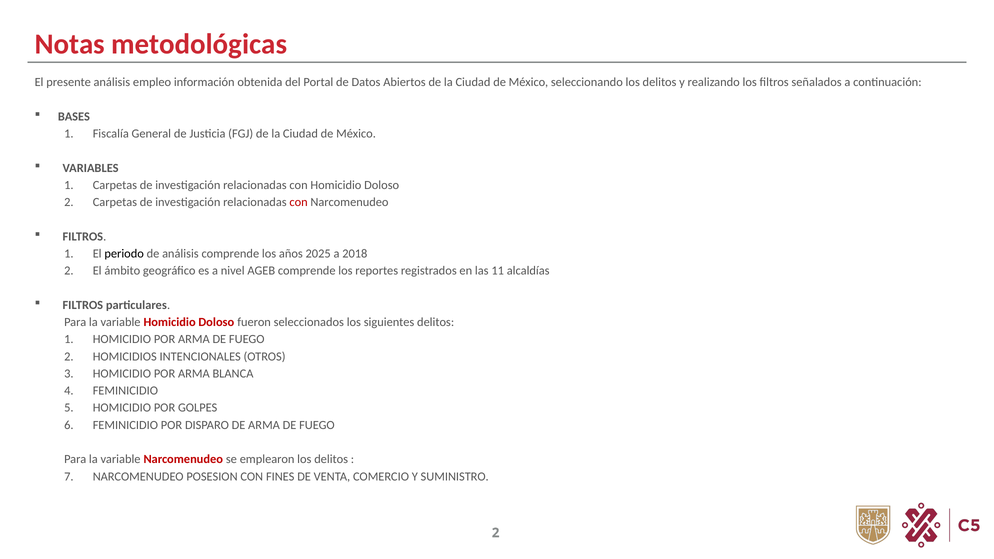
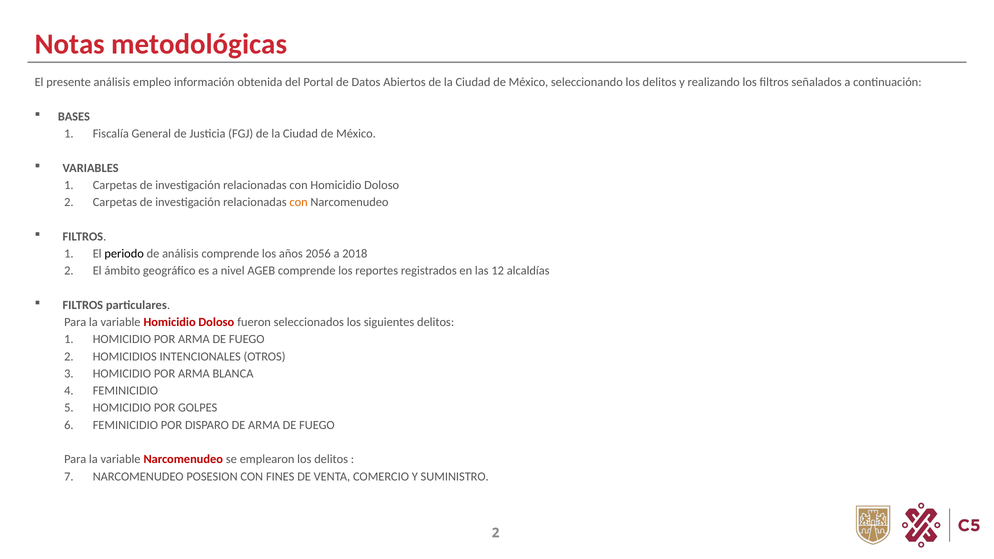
con at (299, 202) colour: red -> orange
2025: 2025 -> 2056
11: 11 -> 12
